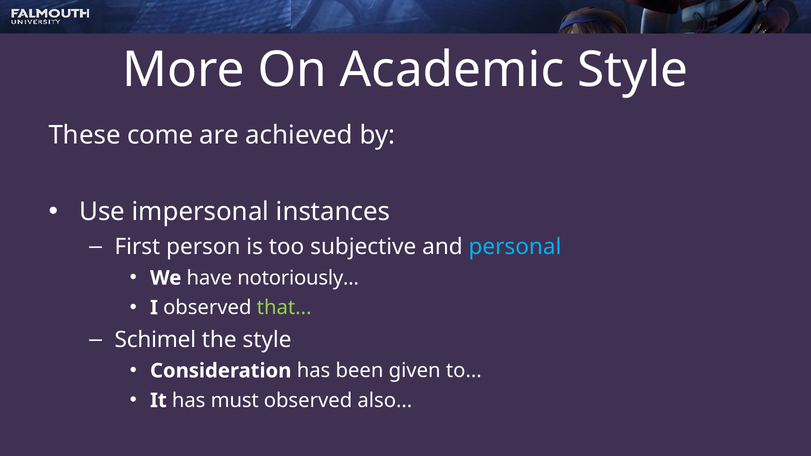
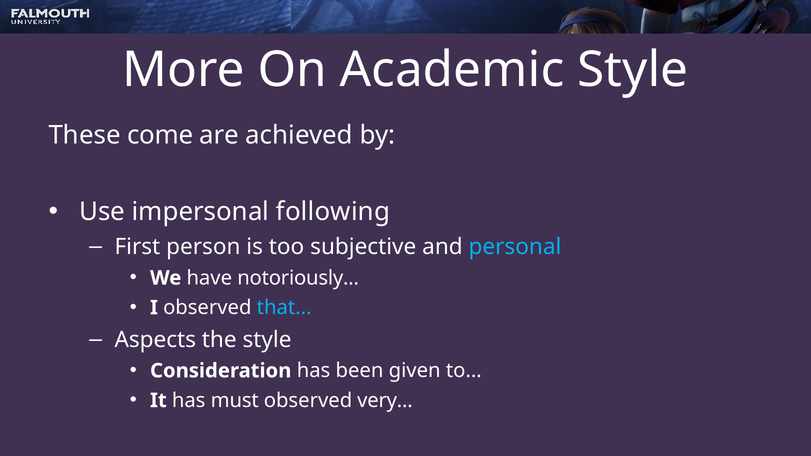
instances: instances -> following
that colour: light green -> light blue
Schimel: Schimel -> Aspects
also: also -> very
